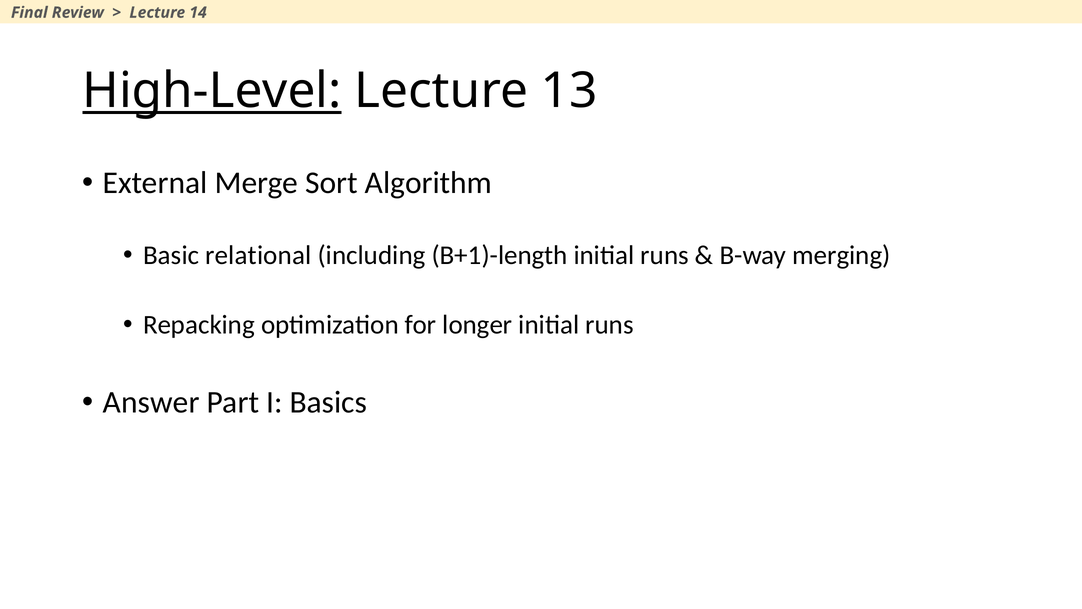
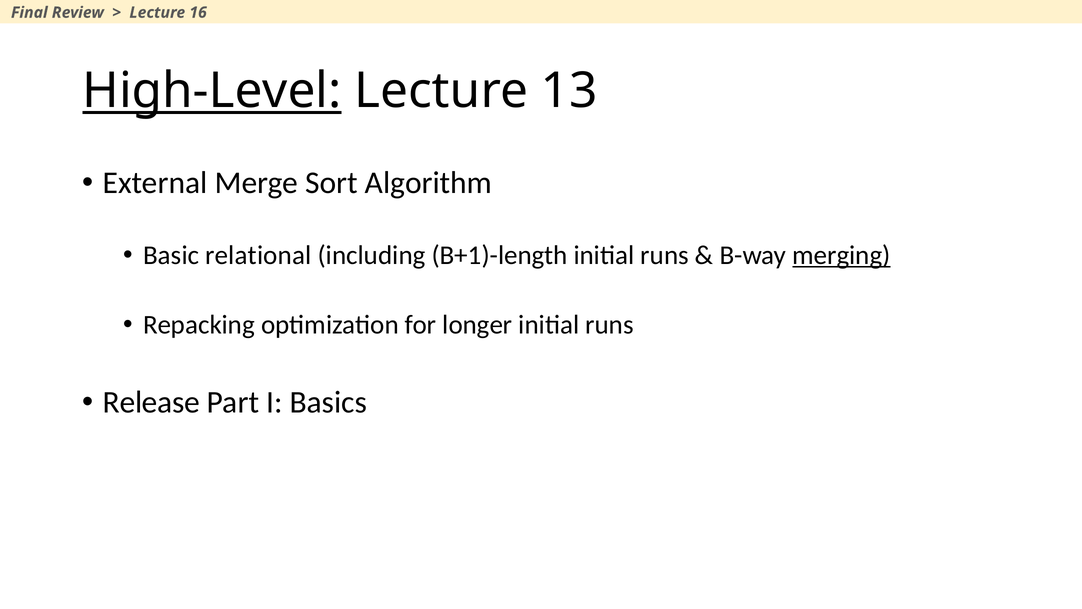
14: 14 -> 16
merging underline: none -> present
Answer: Answer -> Release
